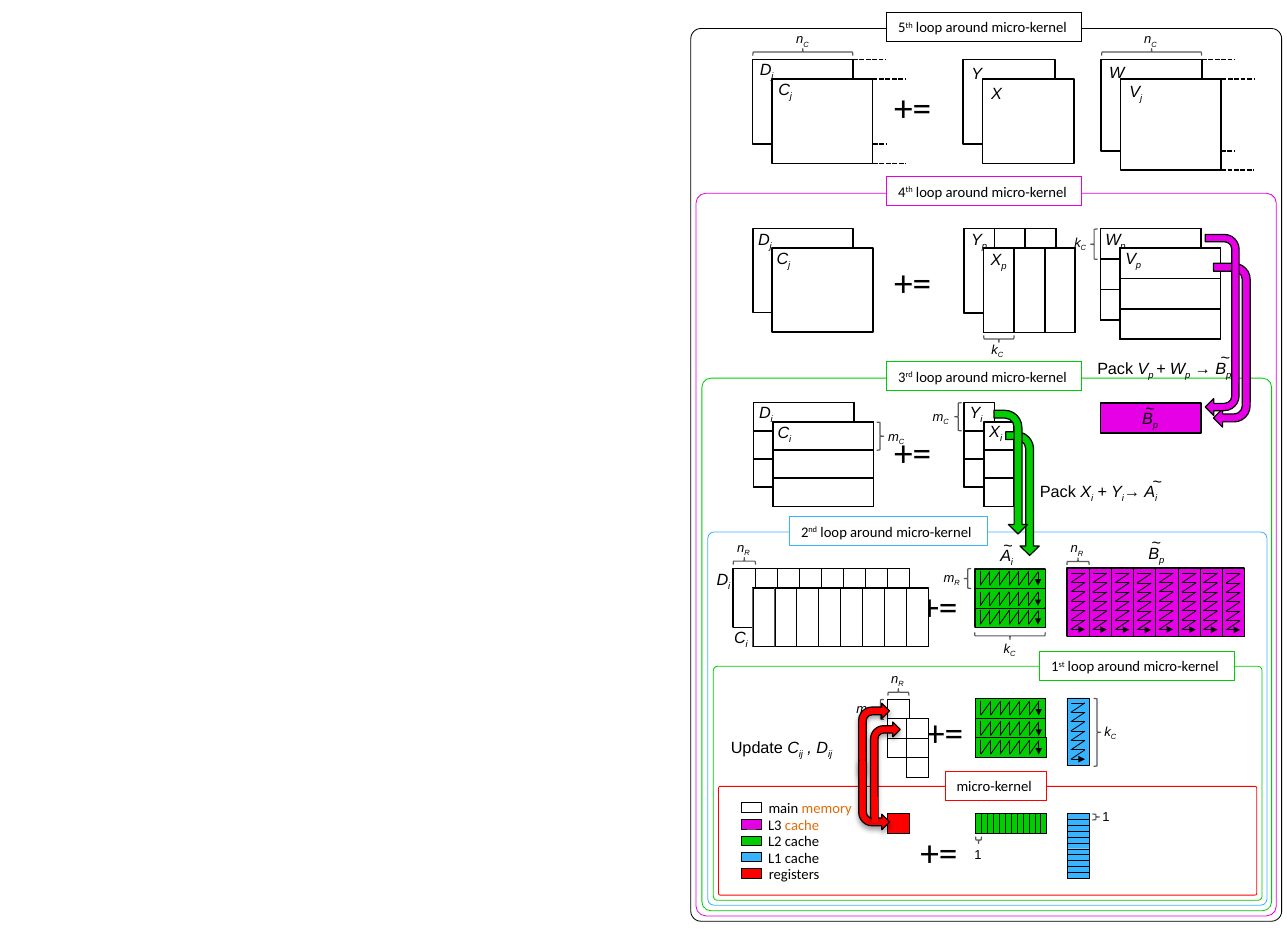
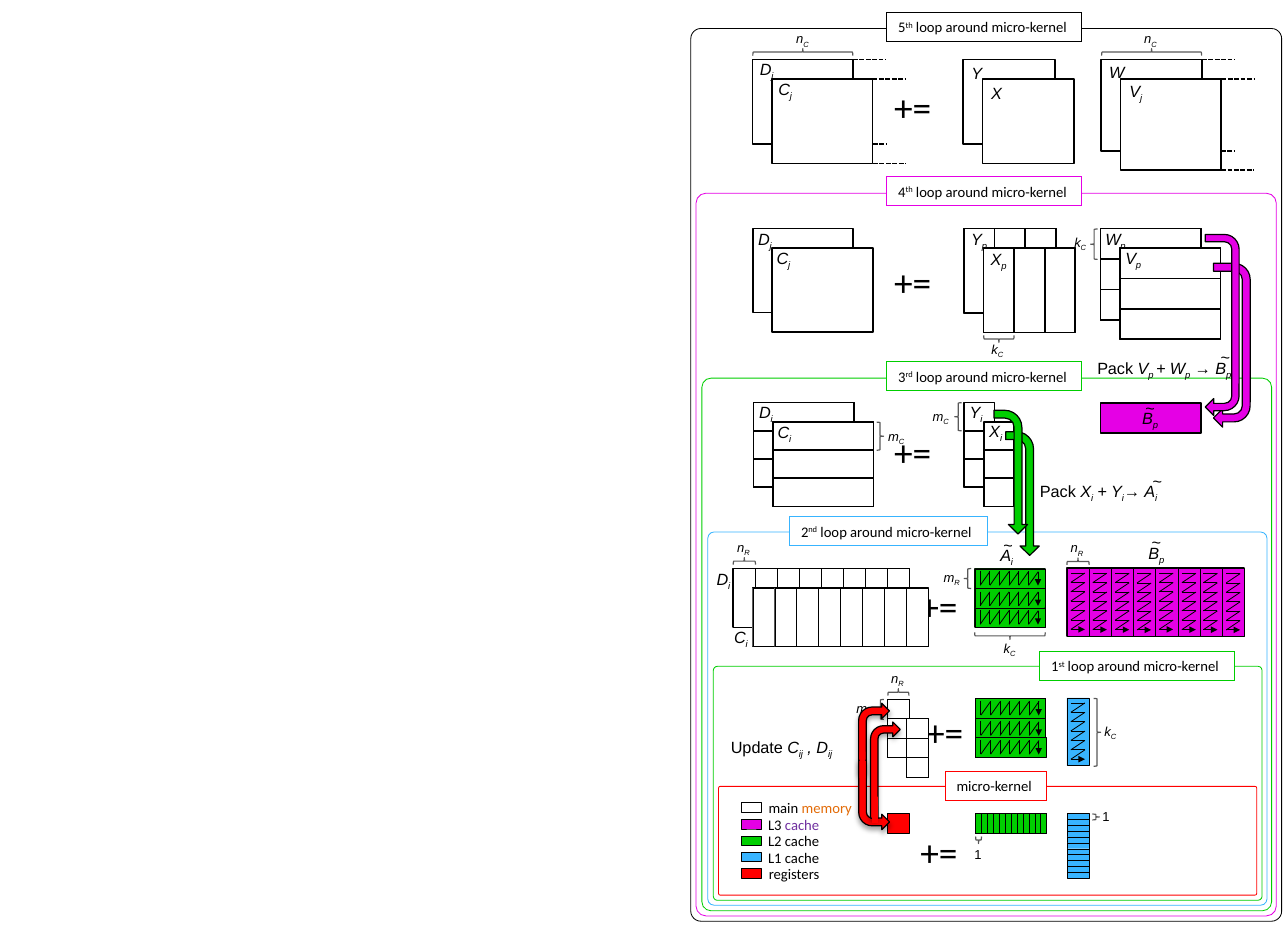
cache at (802, 825) colour: orange -> purple
